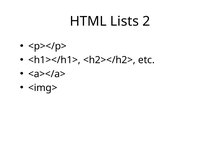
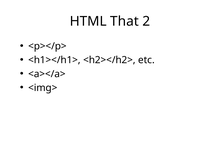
Lists: Lists -> That
